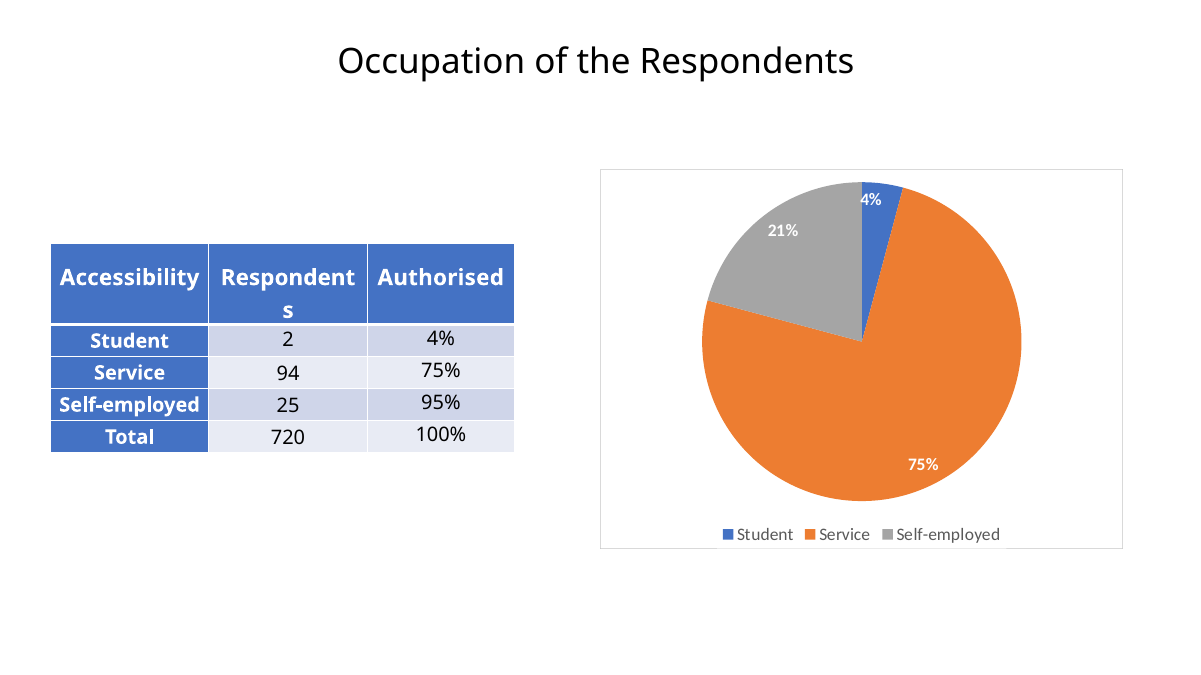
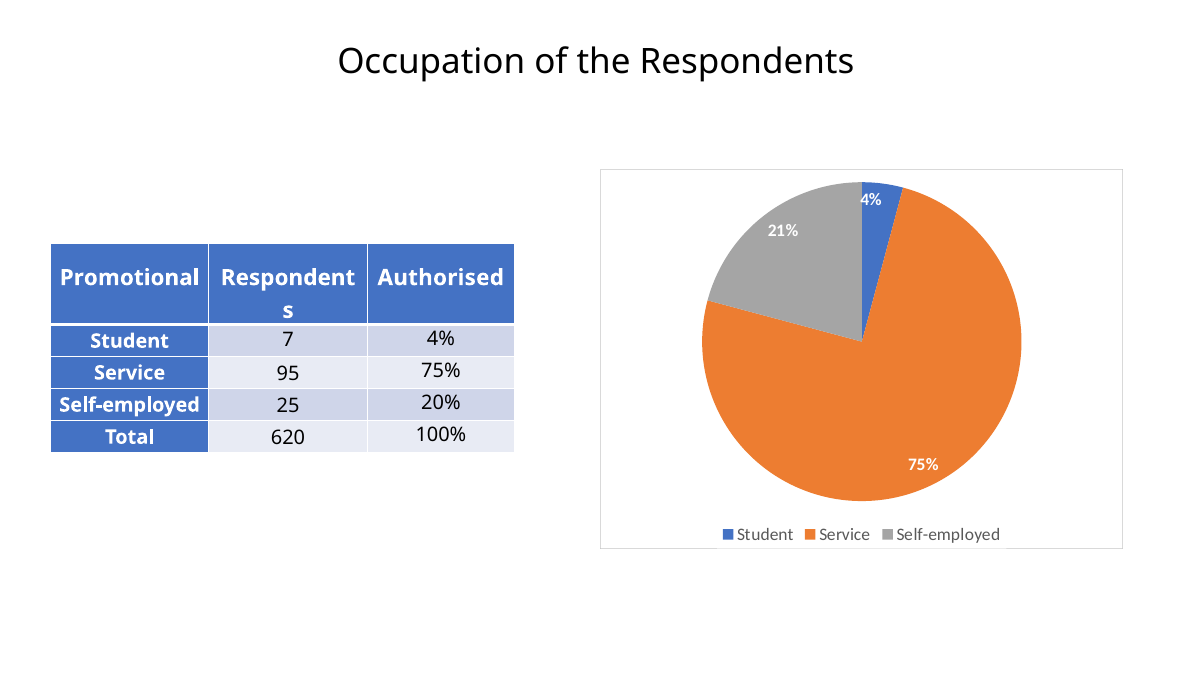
Accessibility: Accessibility -> Promotional
2: 2 -> 7
94: 94 -> 95
95%: 95% -> 20%
720: 720 -> 620
